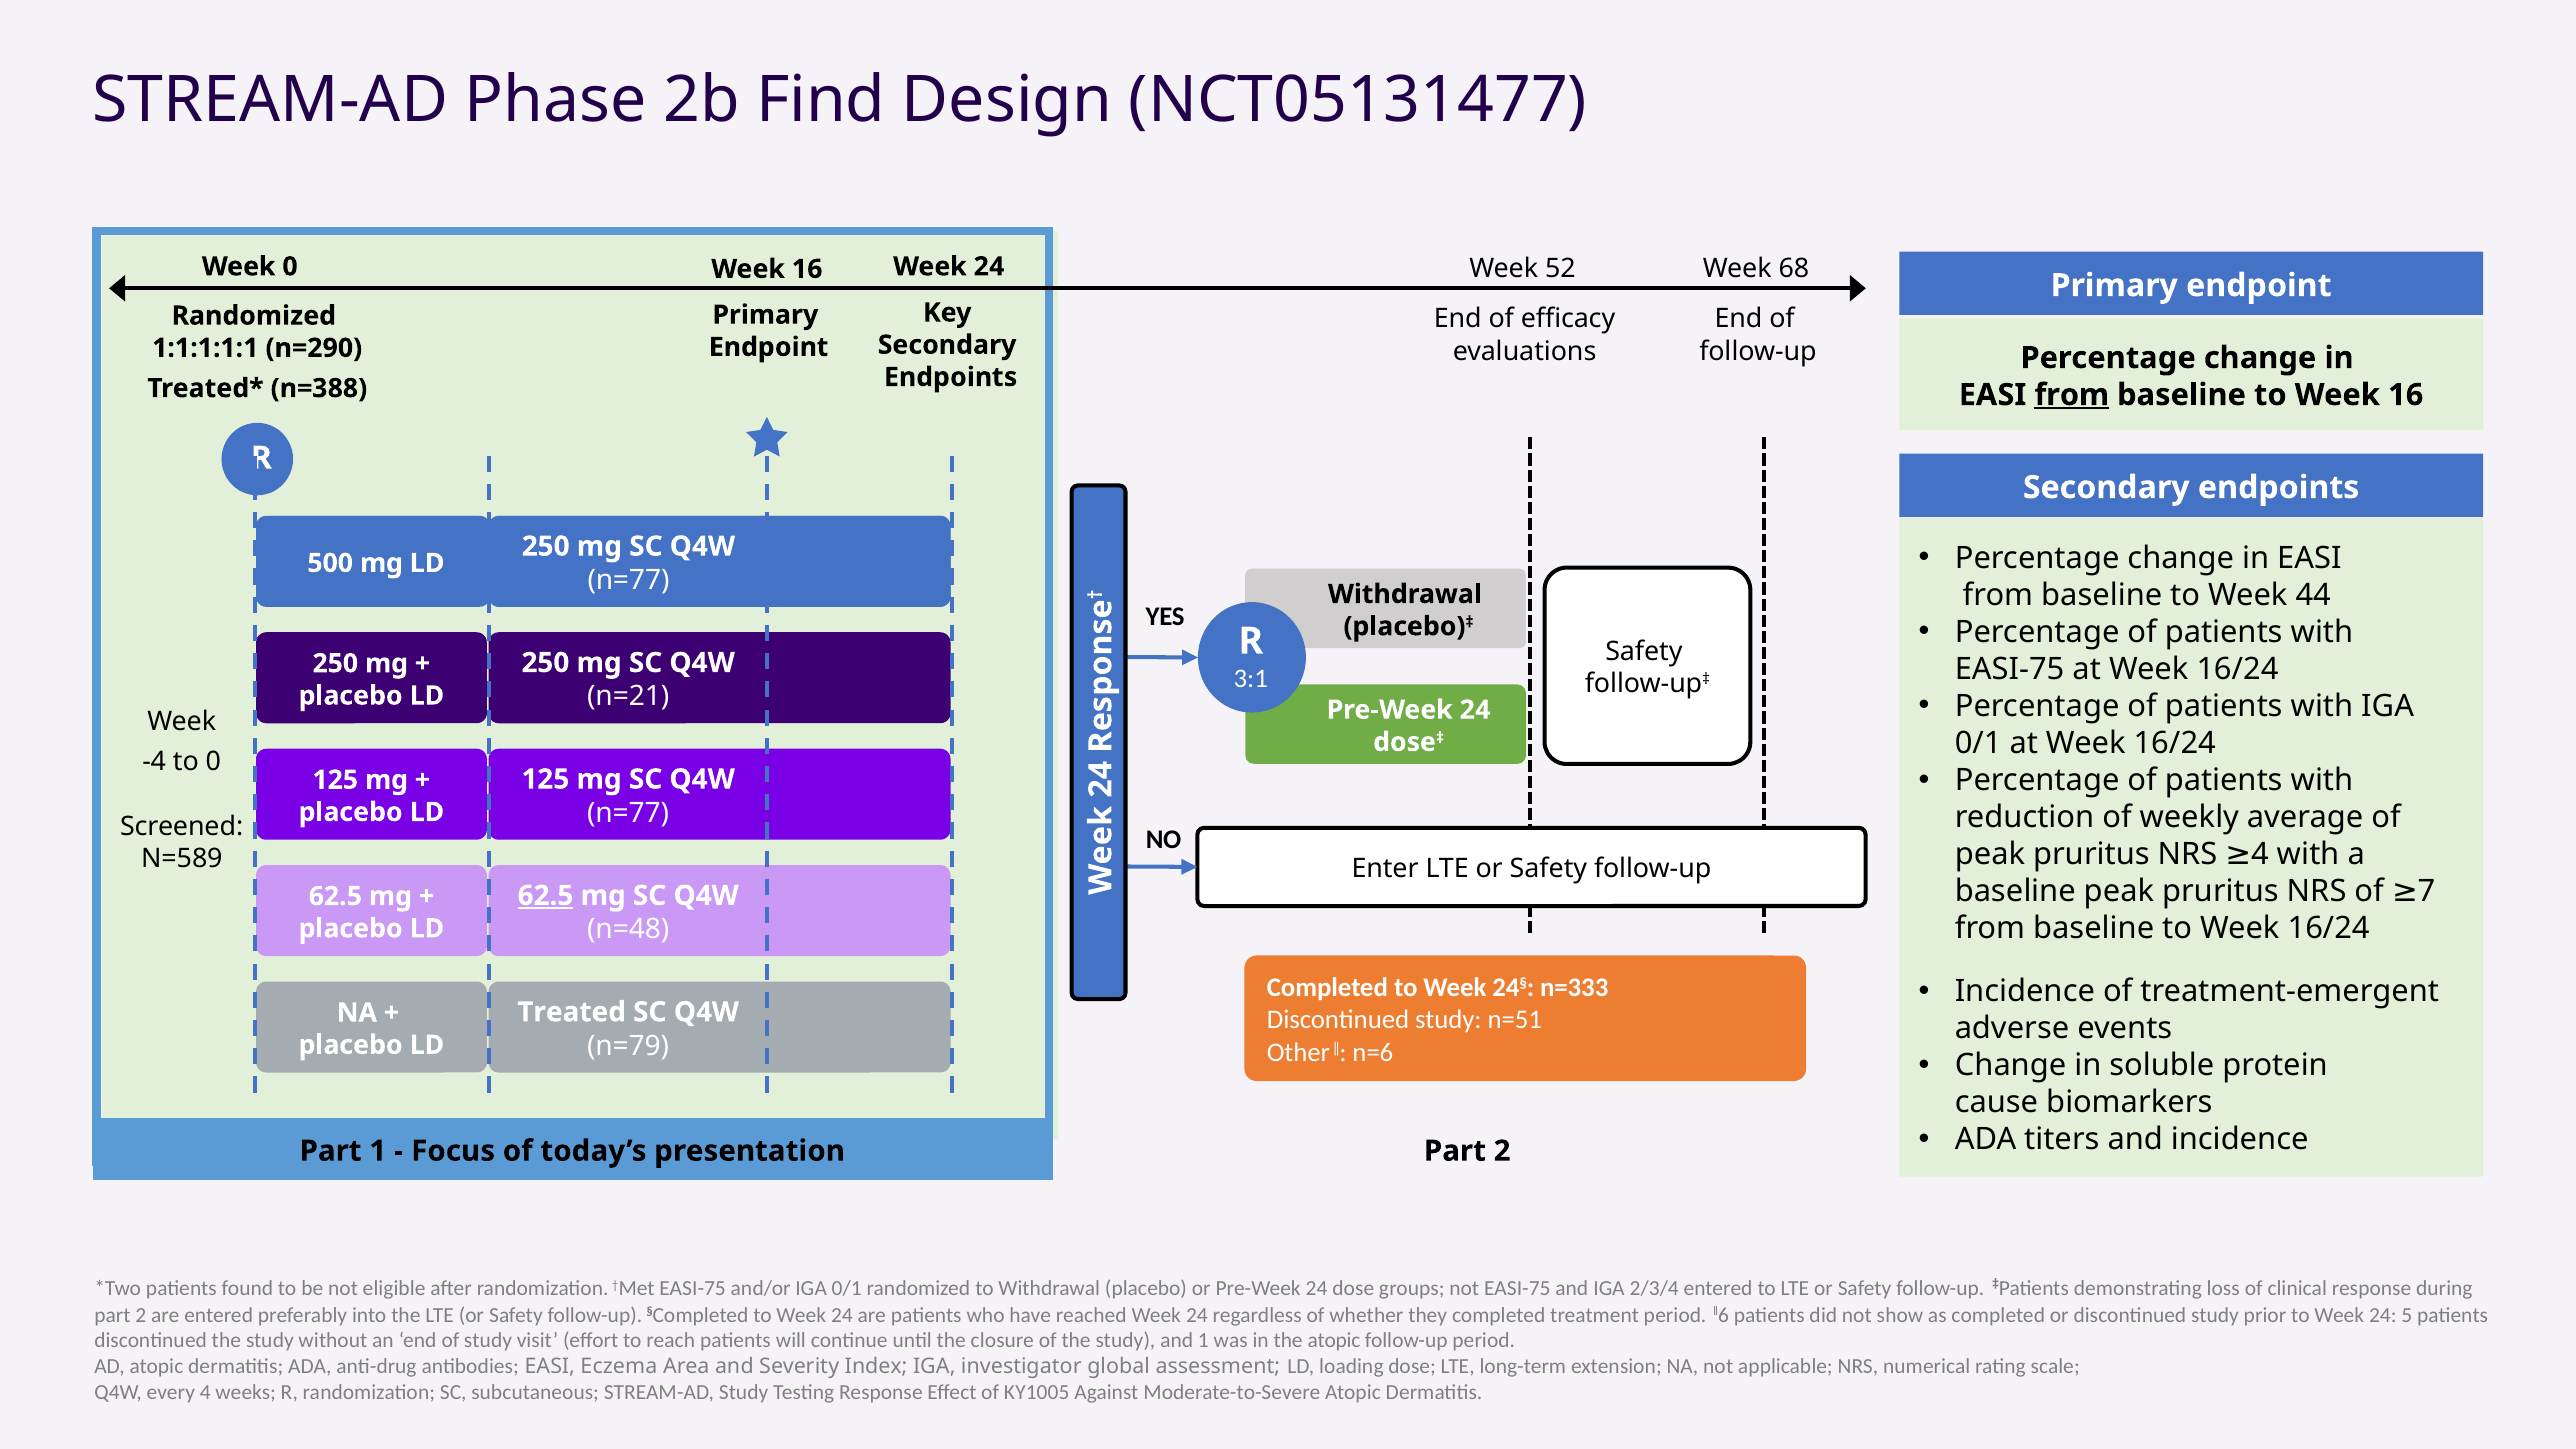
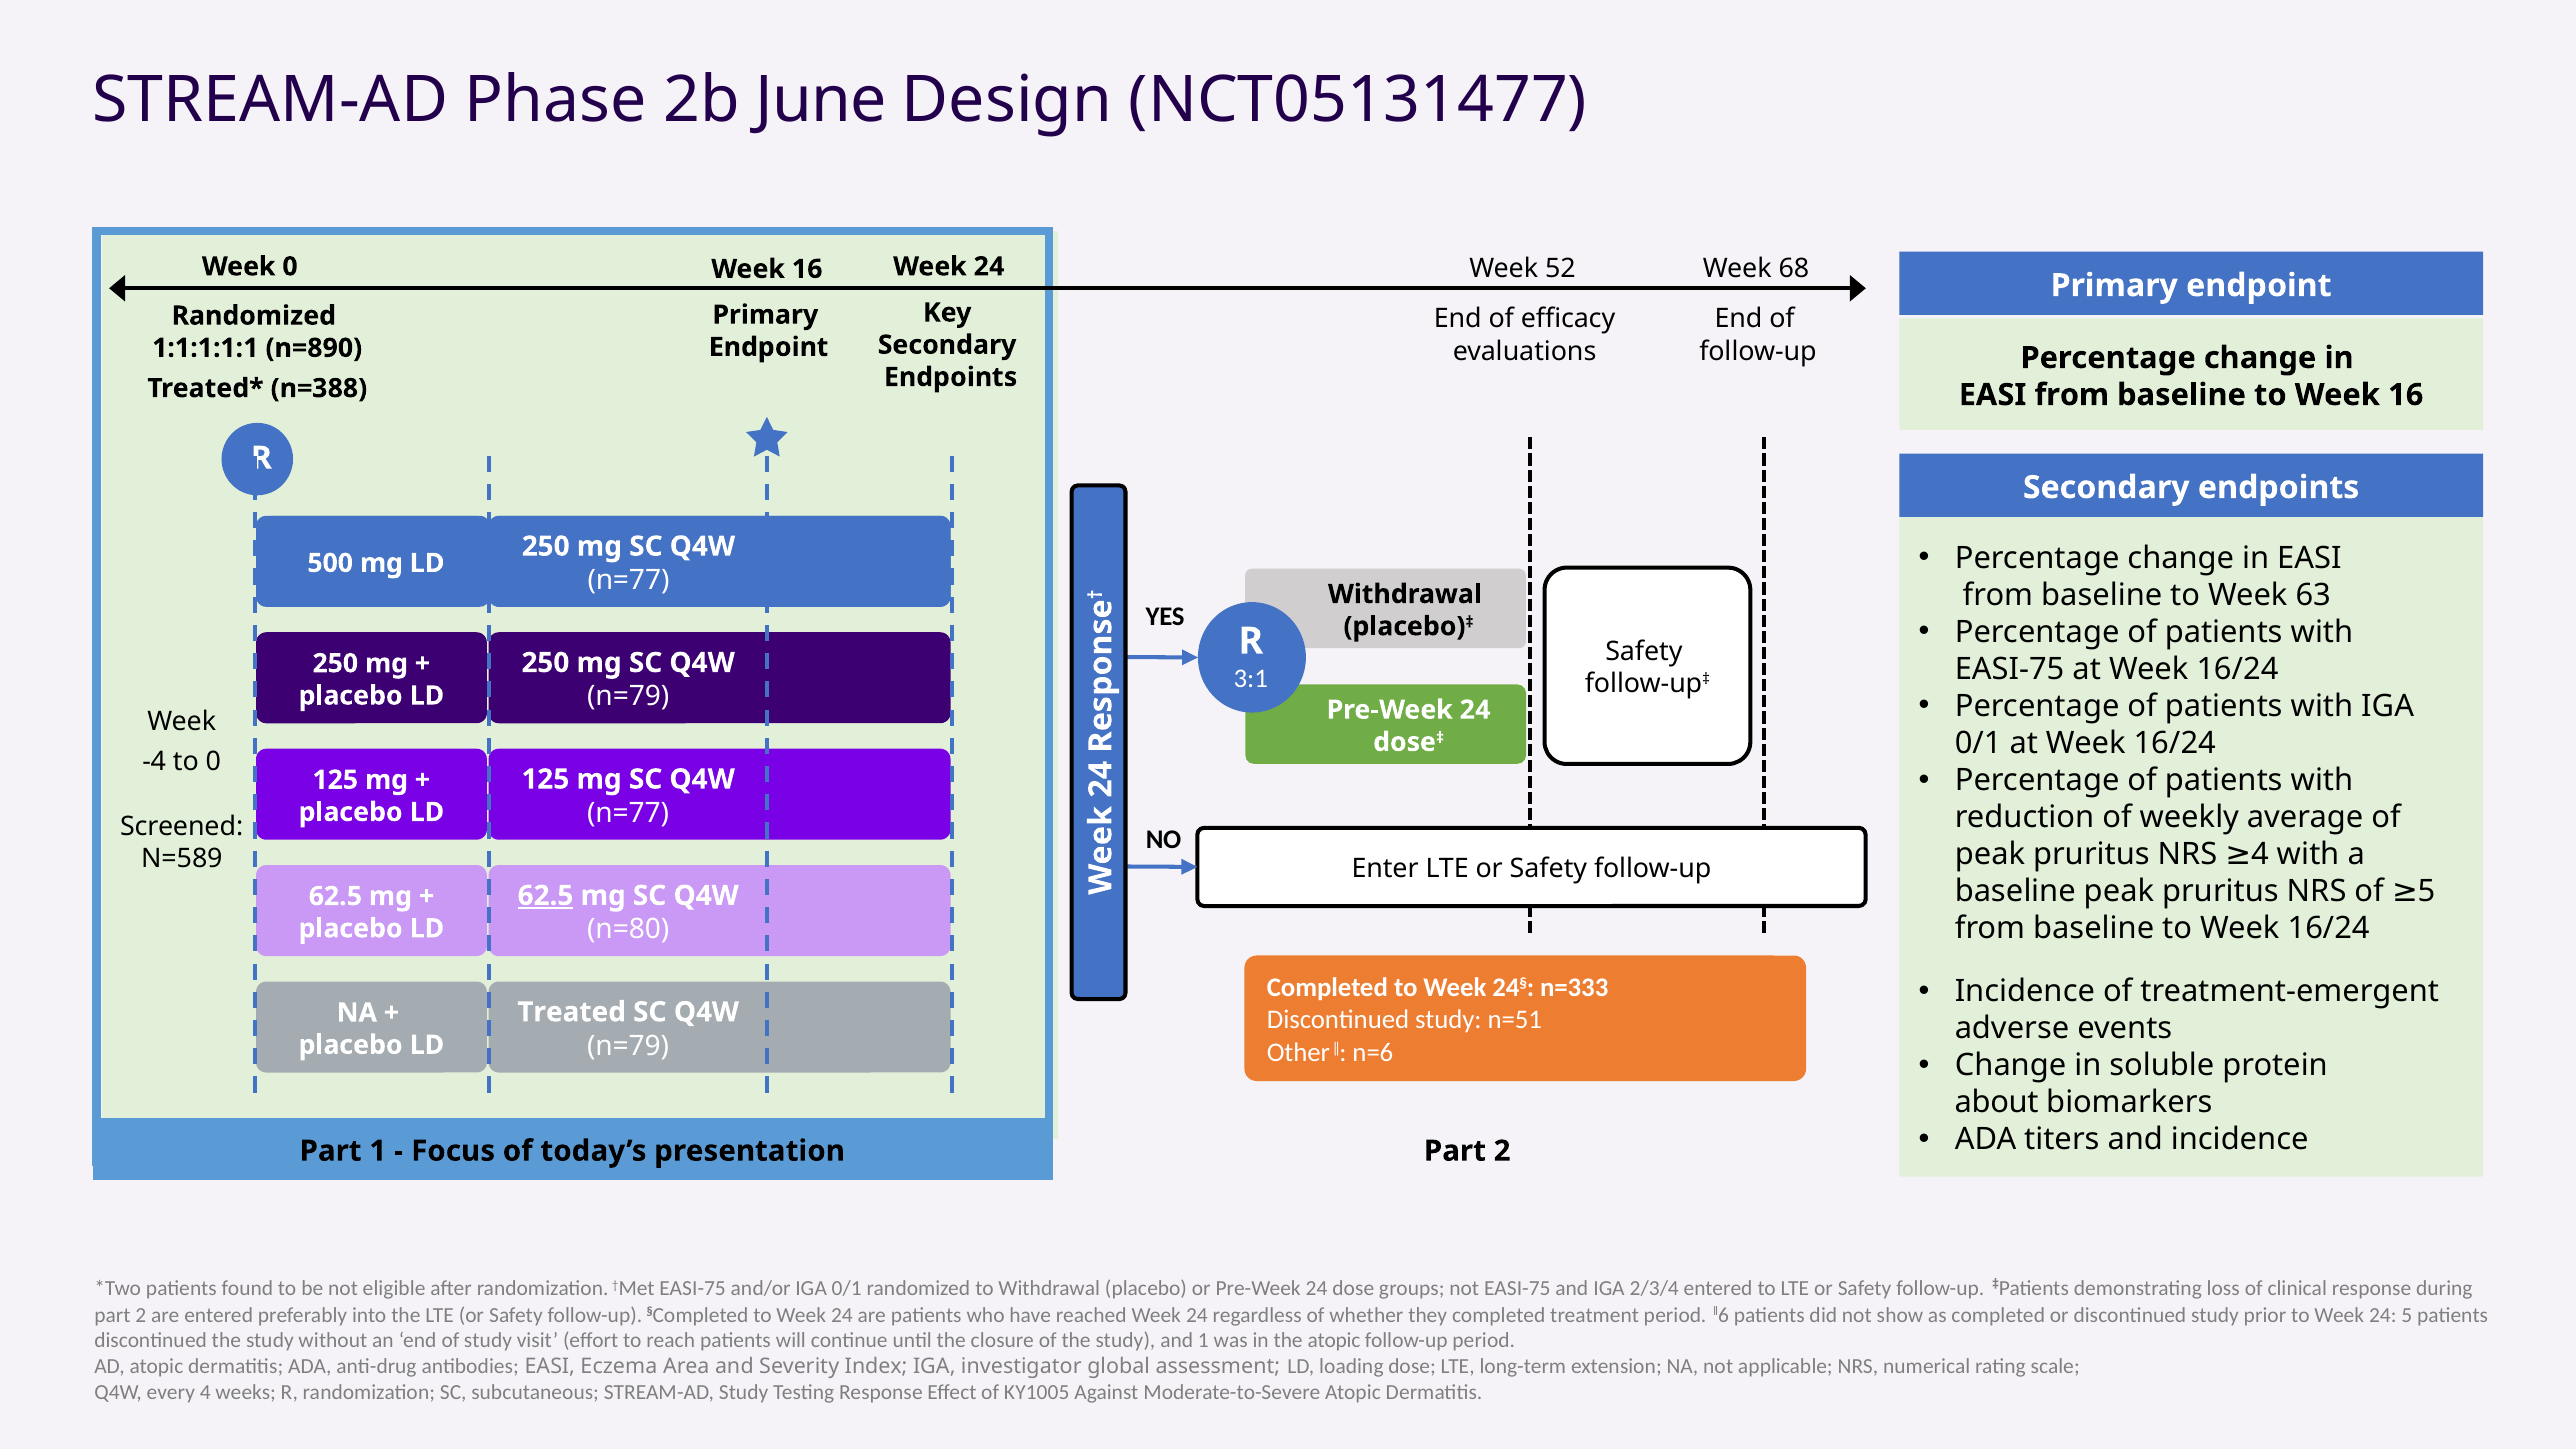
Find: Find -> June
n=290: n=290 -> n=890
from at (2072, 395) underline: present -> none
44: 44 -> 63
n=21 at (628, 697): n=21 -> n=79
of 7: 7 -> 5
n=48: n=48 -> n=80
cause: cause -> about
